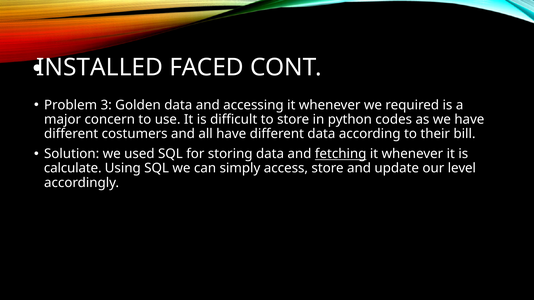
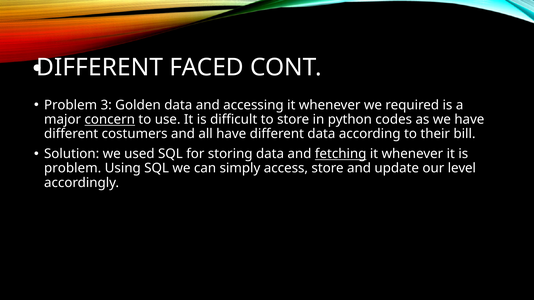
INSTALLED at (100, 68): INSTALLED -> DIFFERENT
concern underline: none -> present
calculate at (73, 168): calculate -> problem
